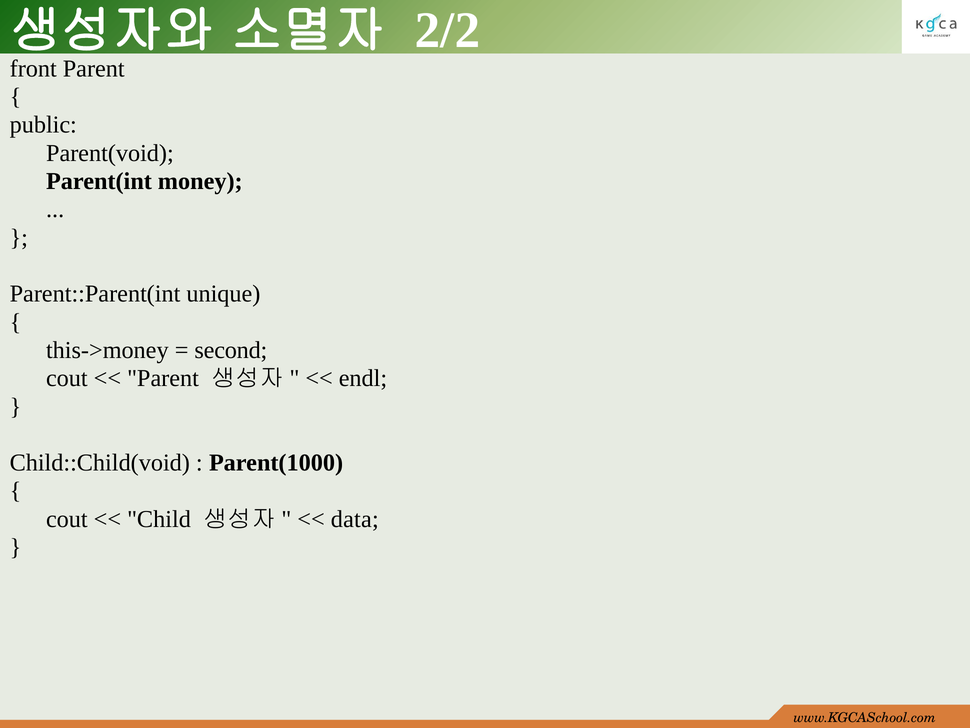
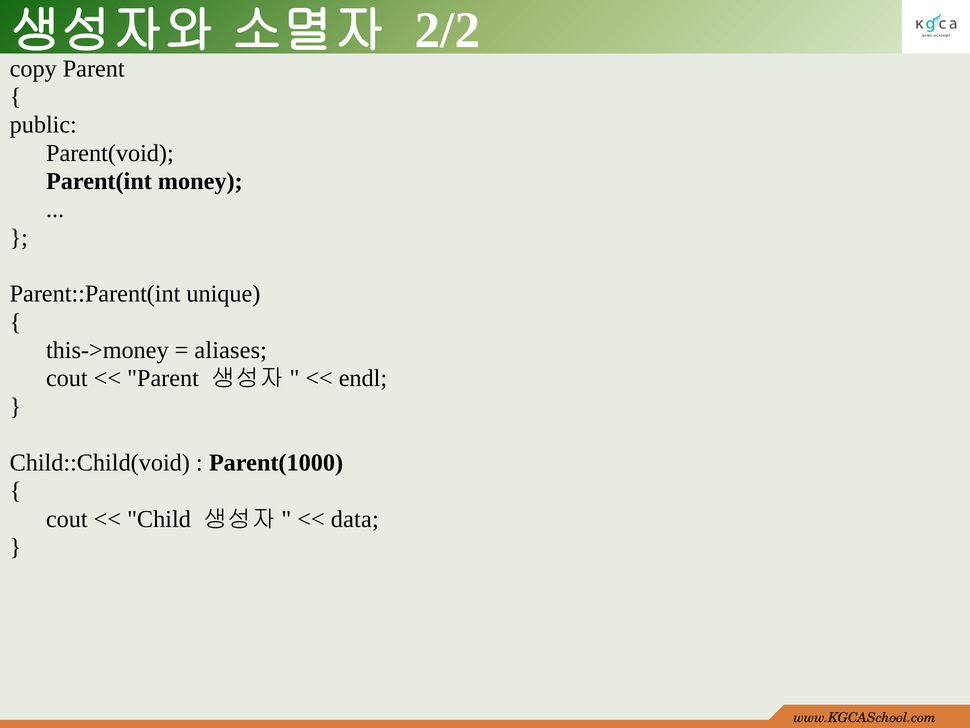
front: front -> copy
second: second -> aliases
